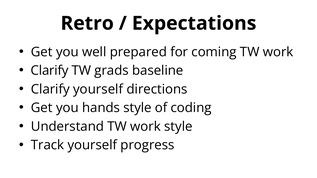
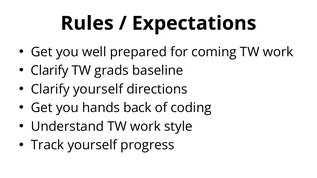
Retro: Retro -> Rules
hands style: style -> back
